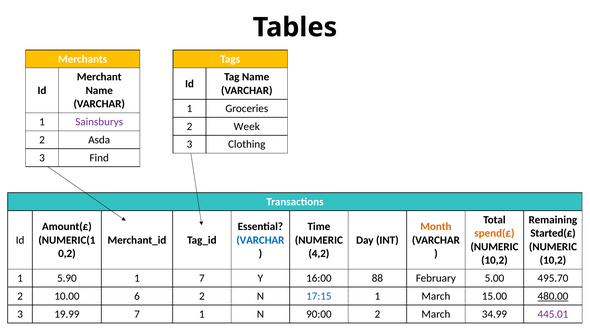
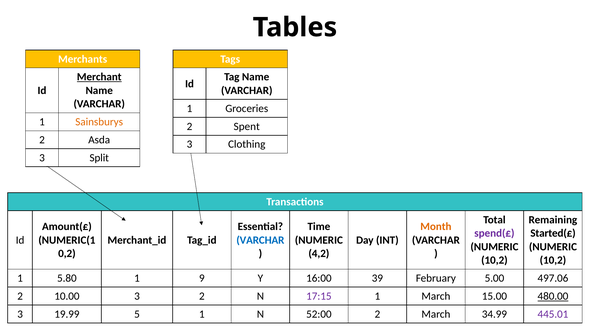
Merchant underline: none -> present
Sainsburys colour: purple -> orange
Week: Week -> Spent
Find: Find -> Split
spend(£ colour: orange -> purple
5.90: 5.90 -> 5.80
1 7: 7 -> 9
88: 88 -> 39
495.70: 495.70 -> 497.06
10.00 6: 6 -> 3
17:15 colour: blue -> purple
19.99 7: 7 -> 5
90:00: 90:00 -> 52:00
